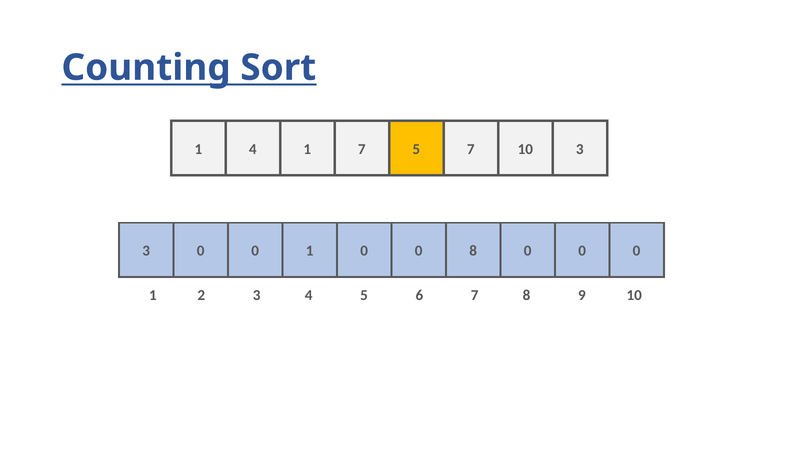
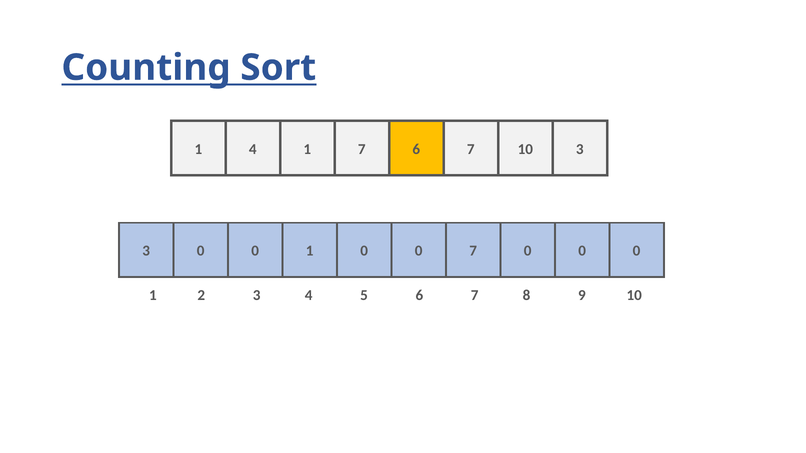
7 5: 5 -> 6
0 8: 8 -> 7
